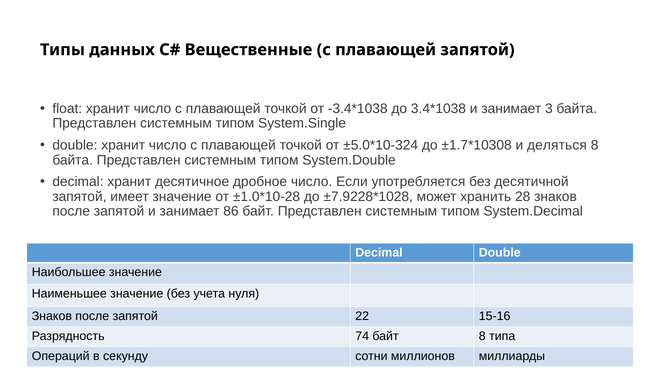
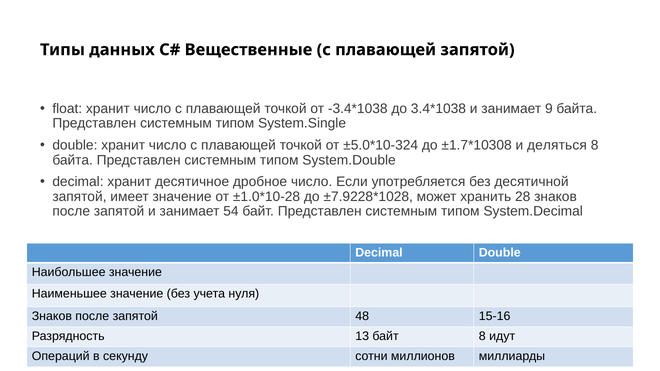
3: 3 -> 9
86: 86 -> 54
22: 22 -> 48
74: 74 -> 13
типа: типа -> идут
